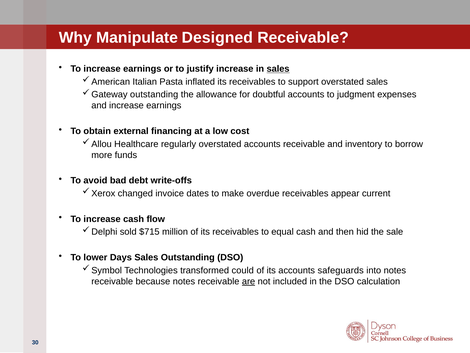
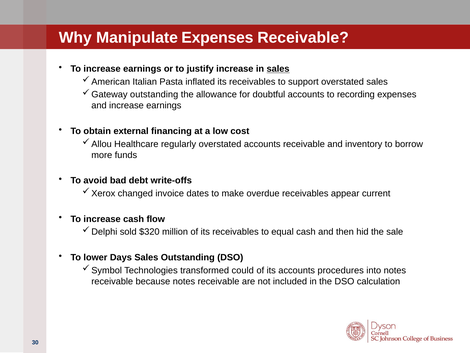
Manipulate Designed: Designed -> Expenses
judgment: judgment -> recording
$715: $715 -> $320
safeguards: safeguards -> procedures
are underline: present -> none
